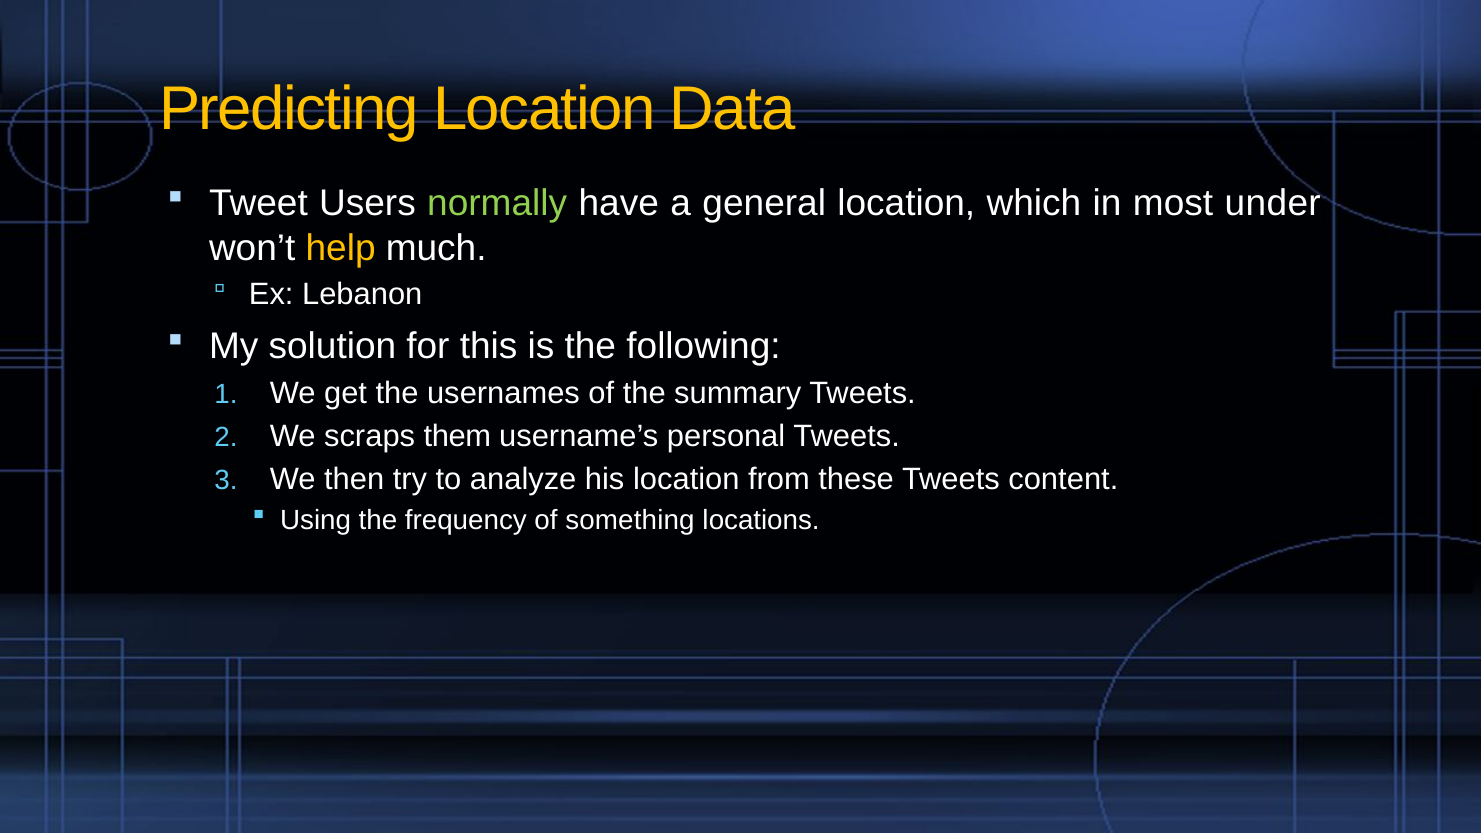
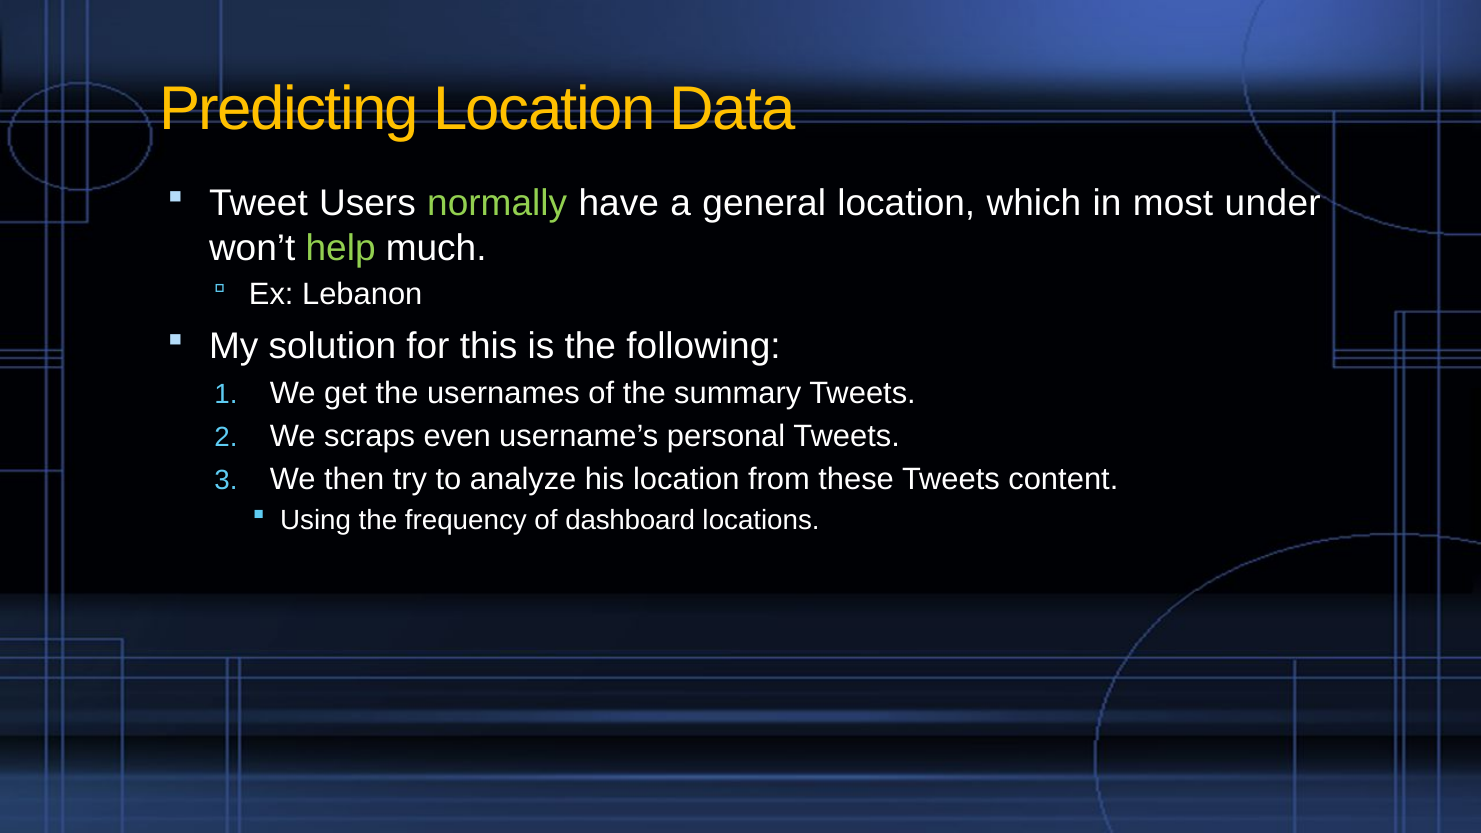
help colour: yellow -> light green
them: them -> even
something: something -> dashboard
